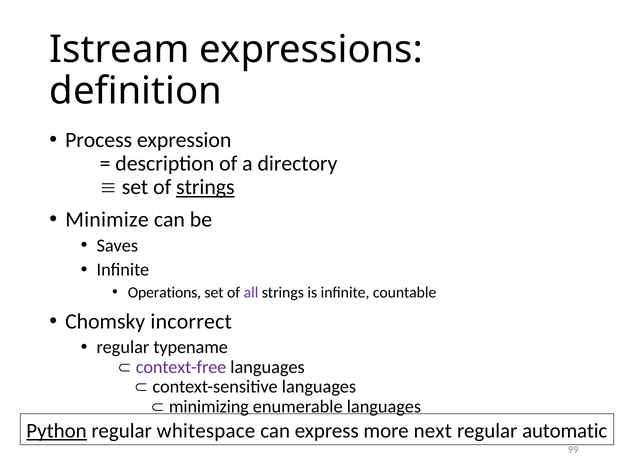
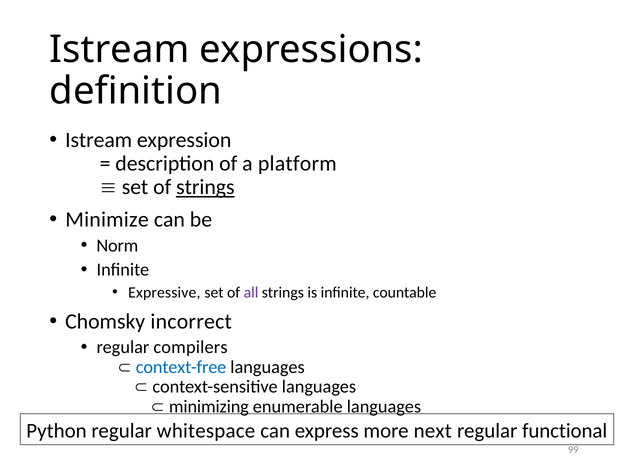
Process at (99, 140): Process -> Istream
directory: directory -> platform
Saves: Saves -> Norm
Operations: Operations -> Expressive
typename: typename -> compilers
context-free colour: purple -> blue
Python underline: present -> none
automatic: automatic -> functional
